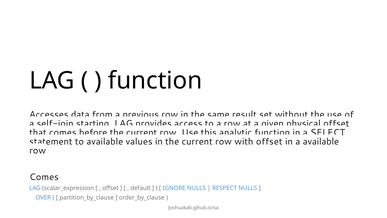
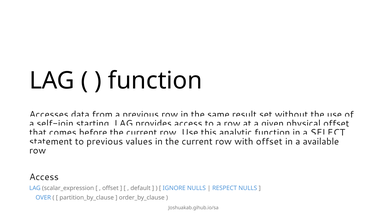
to available: available -> previous
Comes at (44, 177): Comes -> Access
